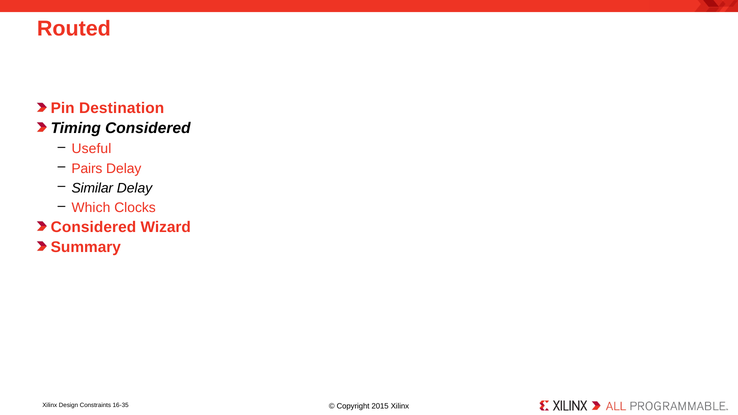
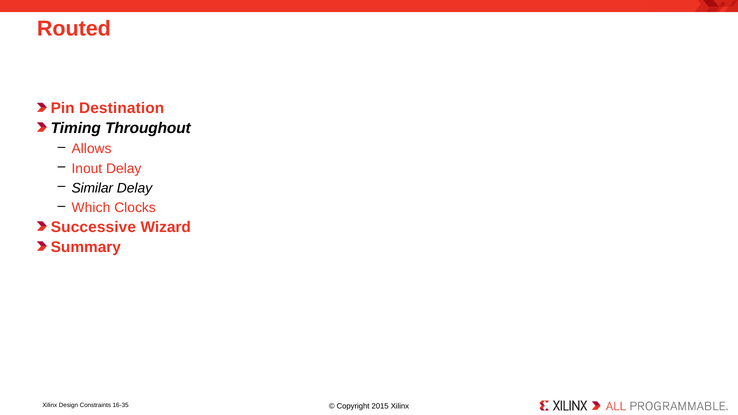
Timing Considered: Considered -> Throughout
Useful: Useful -> Allows
Pairs: Pairs -> Inout
Considered at (93, 227): Considered -> Successive
